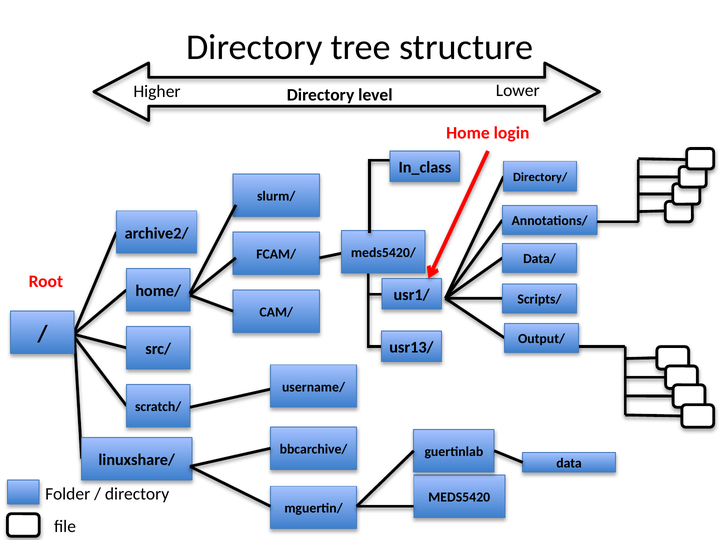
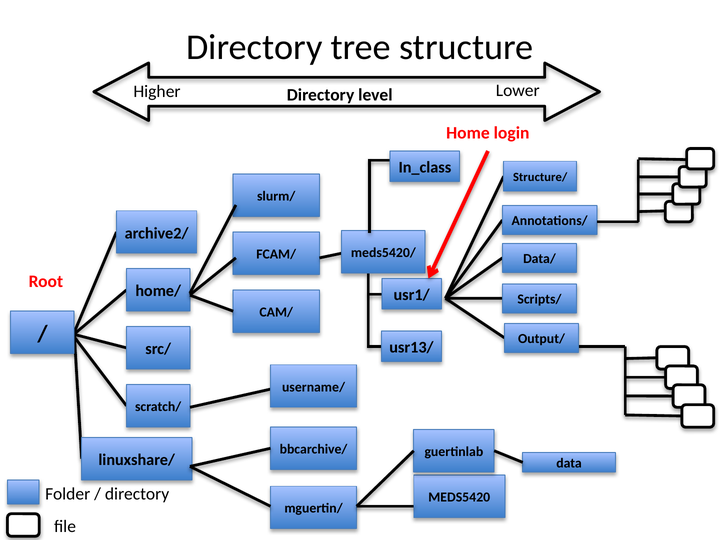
Directory/: Directory/ -> Structure/
